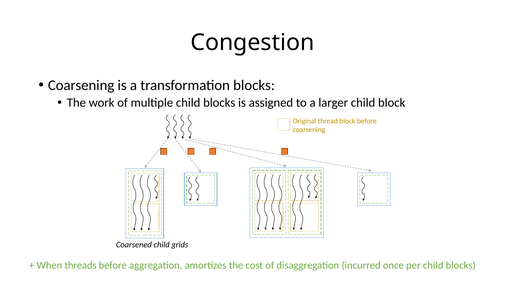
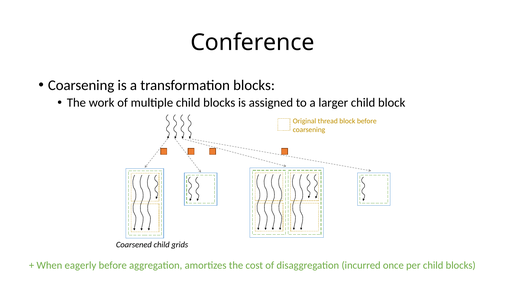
Congestion: Congestion -> Conference
threads: threads -> eagerly
